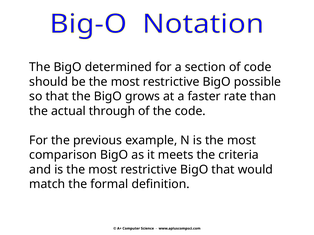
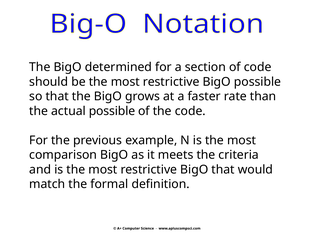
actual through: through -> possible
